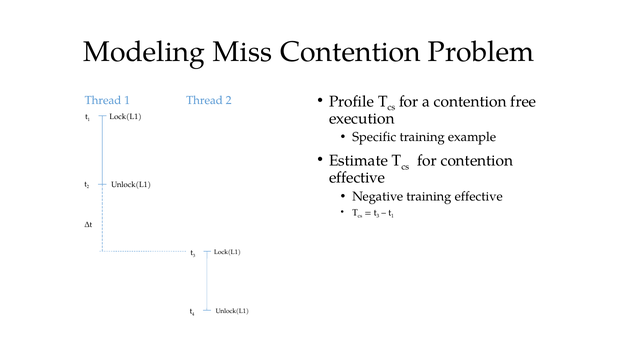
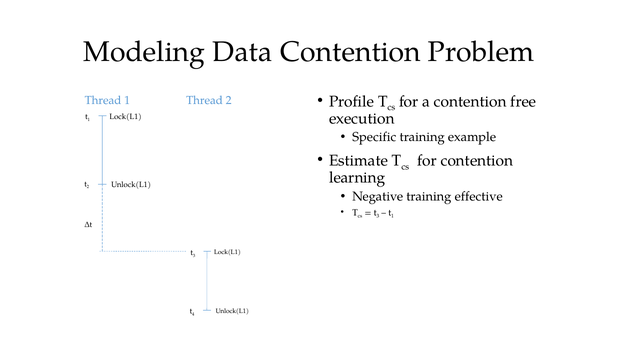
Miss: Miss -> Data
effective at (357, 178): effective -> learning
